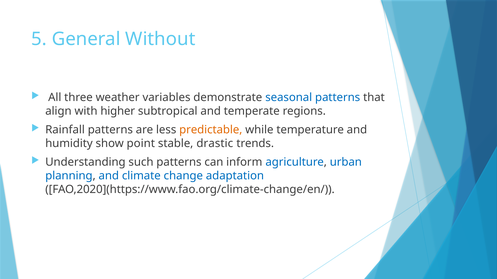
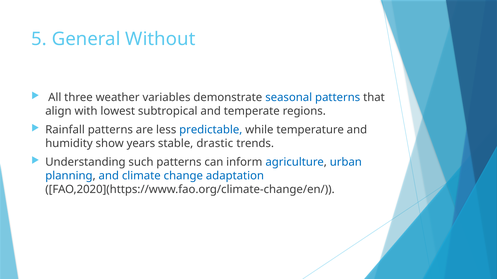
higher: higher -> lowest
predictable colour: orange -> blue
point: point -> years
